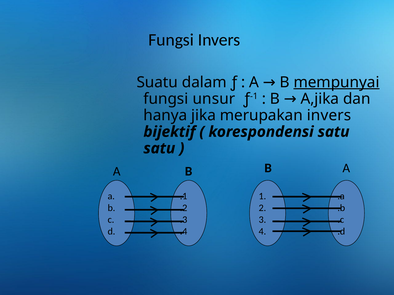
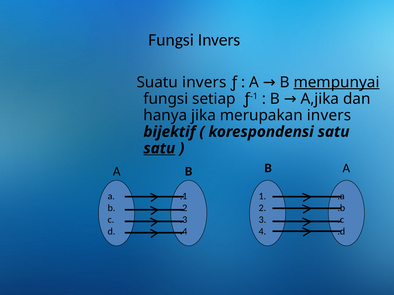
Suatu dalam: dalam -> invers
unsur: unsur -> setiap
satu at (159, 149) underline: none -> present
